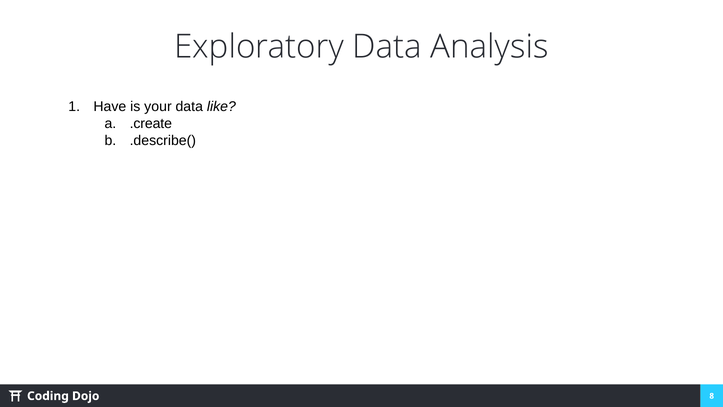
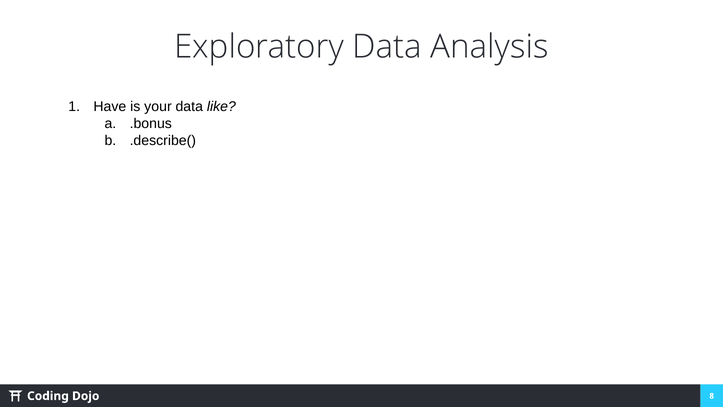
.create: .create -> .bonus
